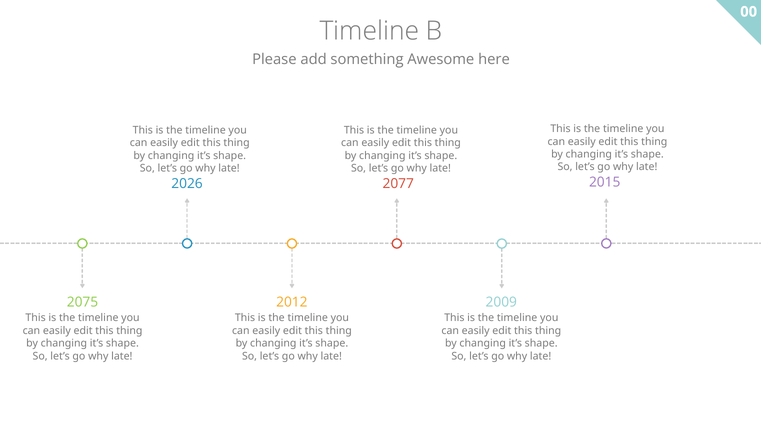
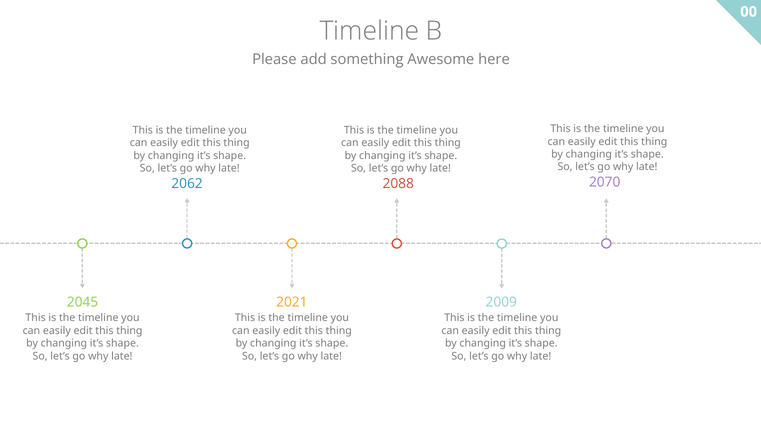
2015: 2015 -> 2070
2026: 2026 -> 2062
2077: 2077 -> 2088
2075: 2075 -> 2045
2012: 2012 -> 2021
